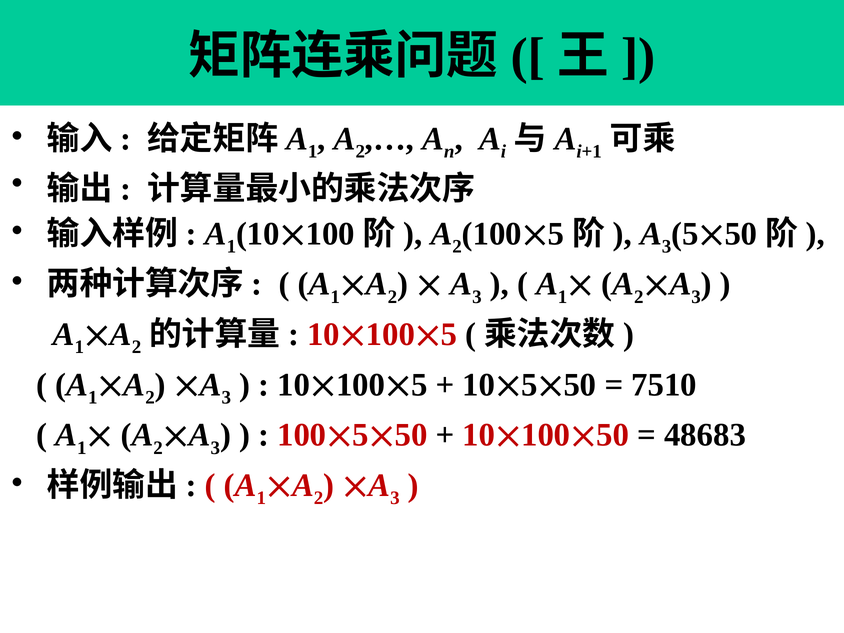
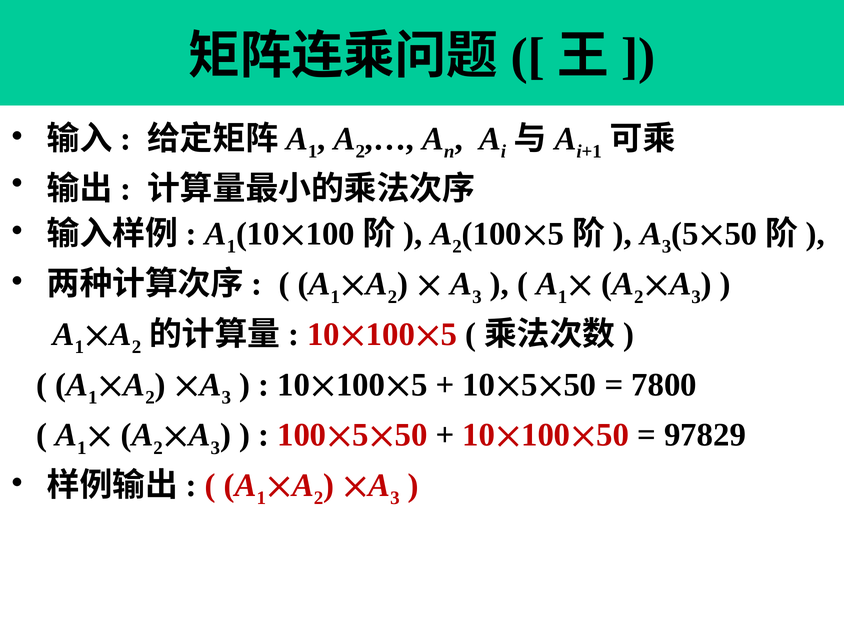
7510: 7510 -> 7800
48683: 48683 -> 97829
